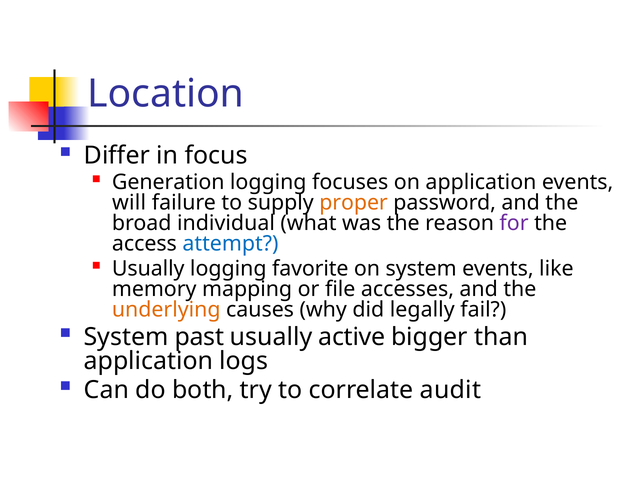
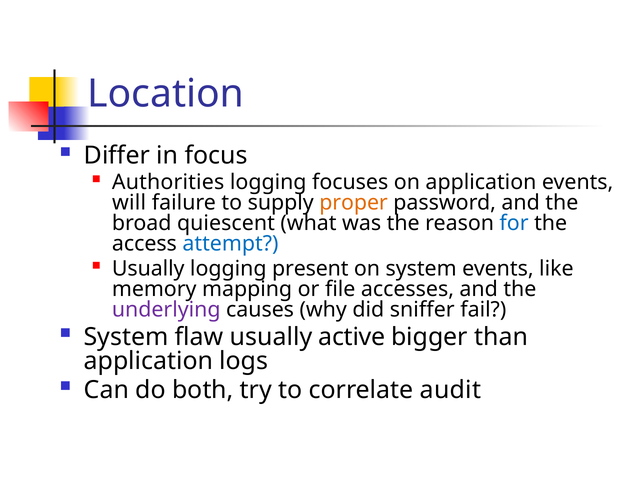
Generation: Generation -> Authorities
individual: individual -> quiescent
for colour: purple -> blue
favorite: favorite -> present
underlying colour: orange -> purple
legally: legally -> sniffer
past: past -> flaw
